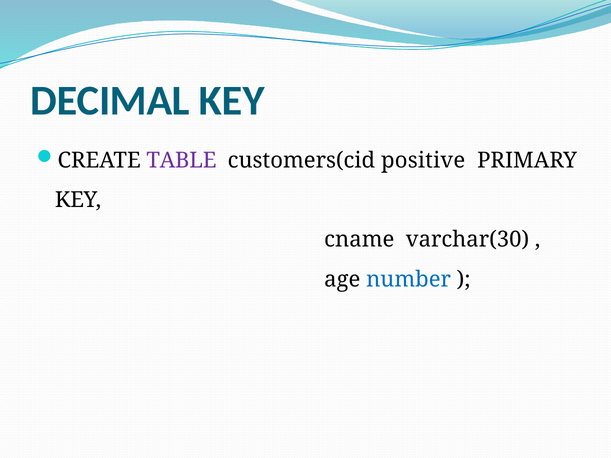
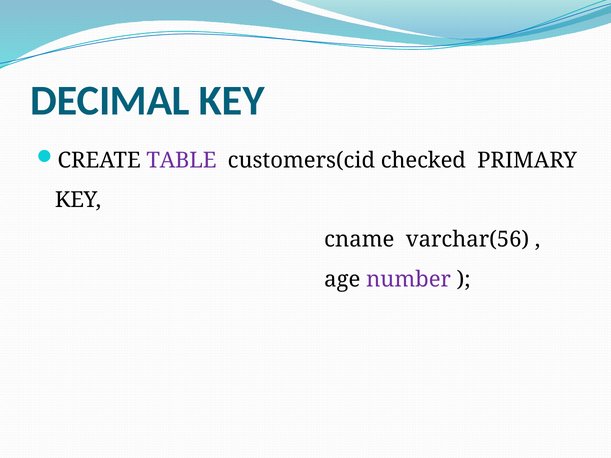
positive: positive -> checked
varchar(30: varchar(30 -> varchar(56
number colour: blue -> purple
